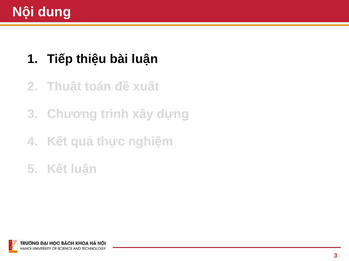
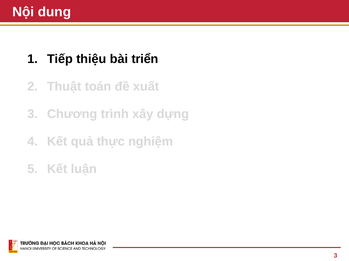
bài luận: luận -> triển
